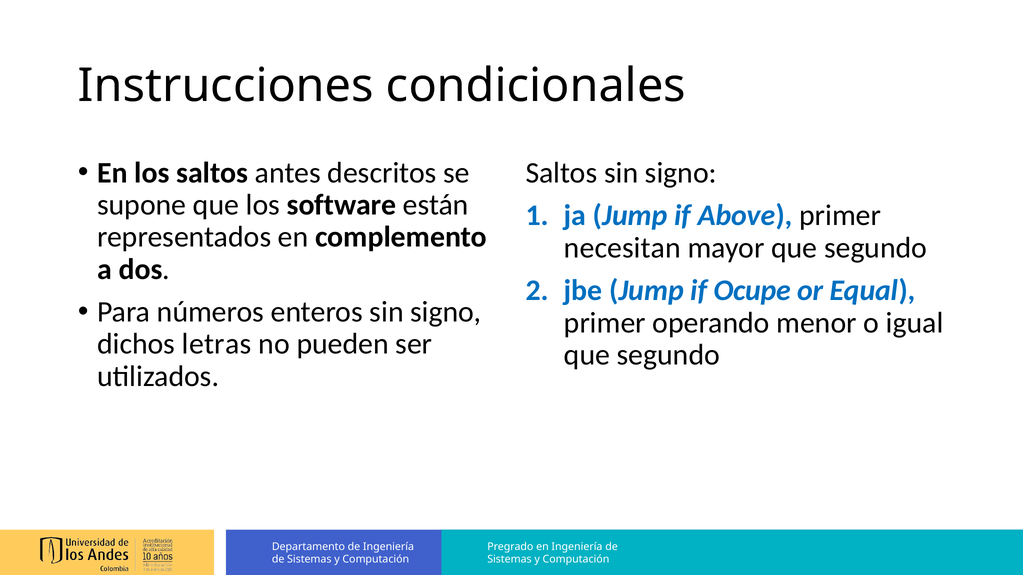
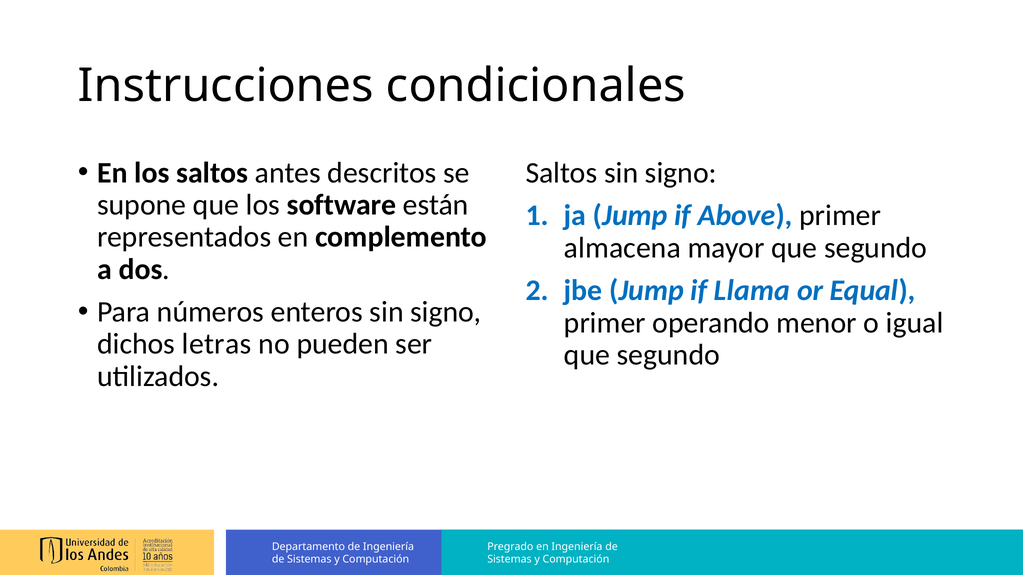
necesitan: necesitan -> almacena
Ocupe: Ocupe -> Llama
